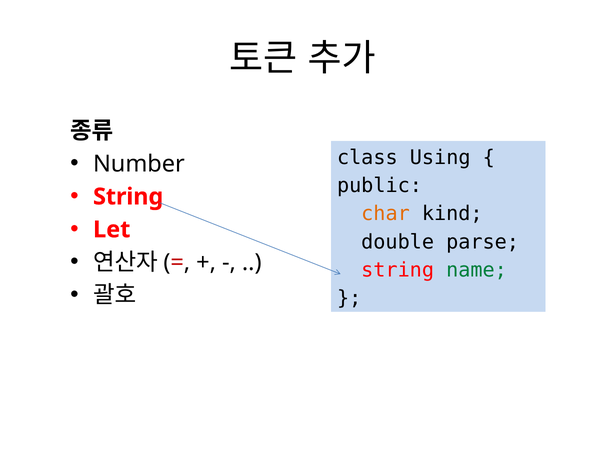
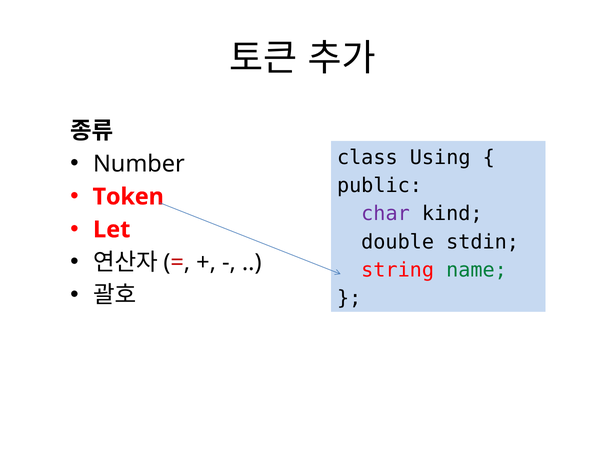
String at (128, 197): String -> Token
char colour: orange -> purple
parse: parse -> stdin
